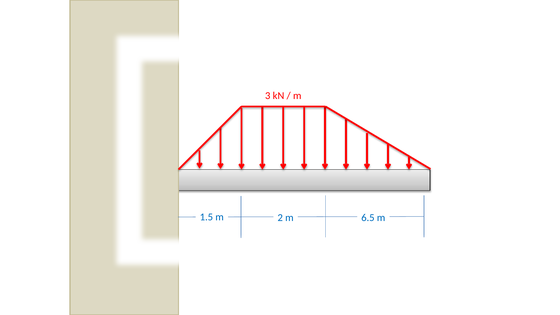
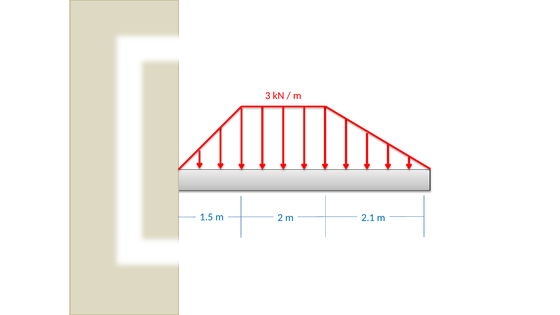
6.5: 6.5 -> 2.1
